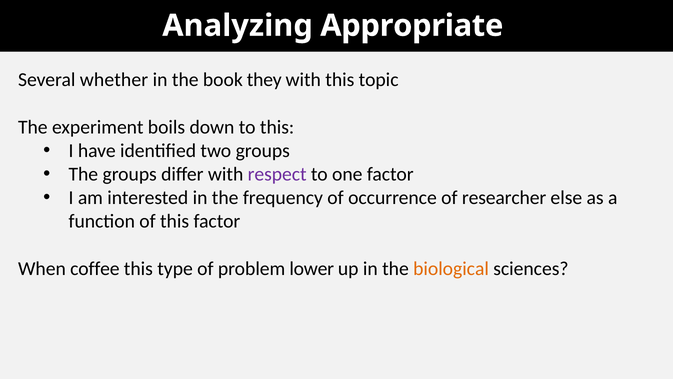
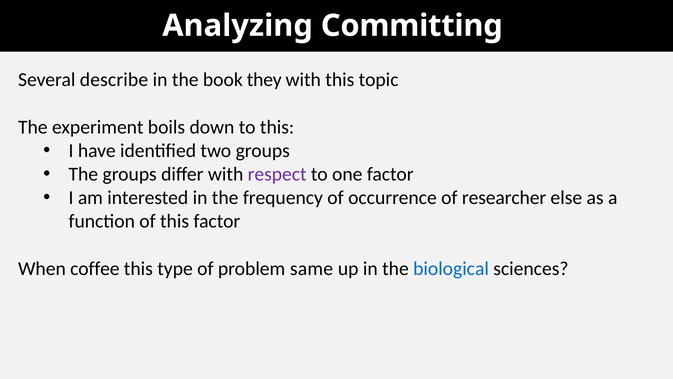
Appropriate: Appropriate -> Committing
whether: whether -> describe
lower: lower -> same
biological colour: orange -> blue
